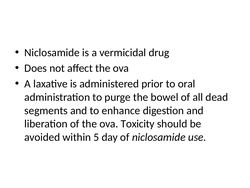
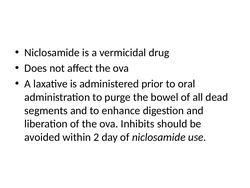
Toxicity: Toxicity -> Inhibits
5: 5 -> 2
